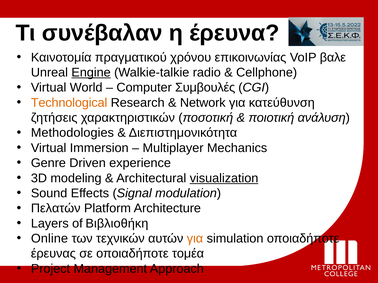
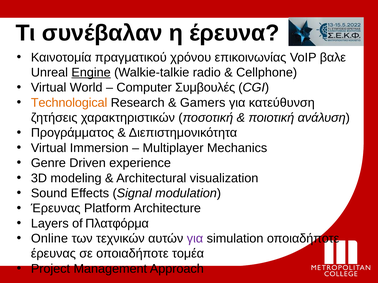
Network: Network -> Gamers
Methodologies: Methodologies -> Προγράμματος
visualization underline: present -> none
Πελατών at (56, 209): Πελατών -> Έρευνας
Βιβλιοθήκη: Βιβλιοθήκη -> Πλατφόρμα
για at (195, 239) colour: orange -> purple
